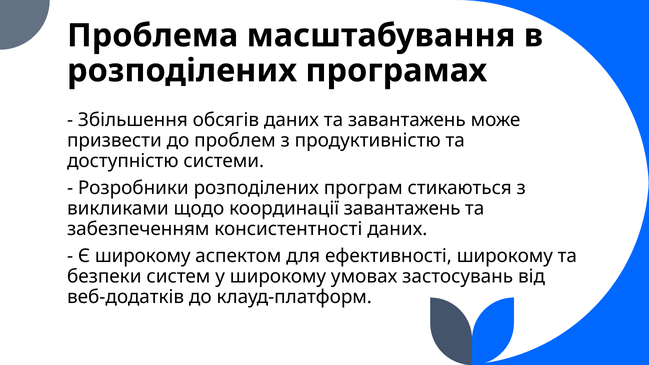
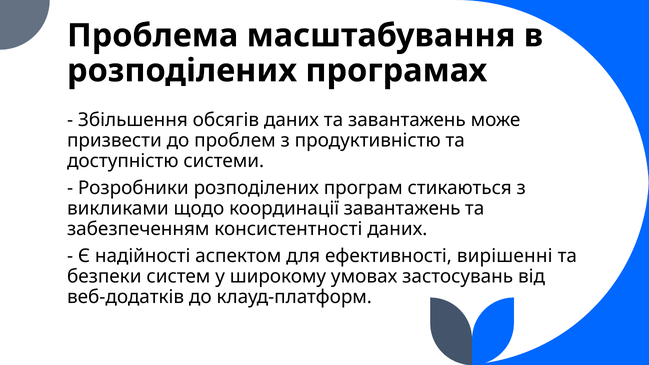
Є широкому: широкому -> надійності
ефективності широкому: широкому -> вирішенні
